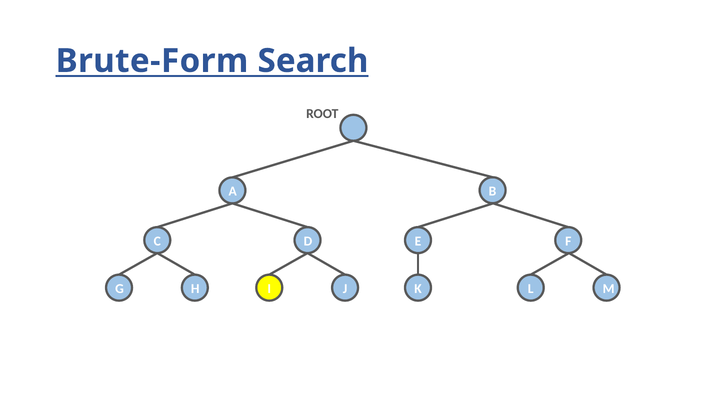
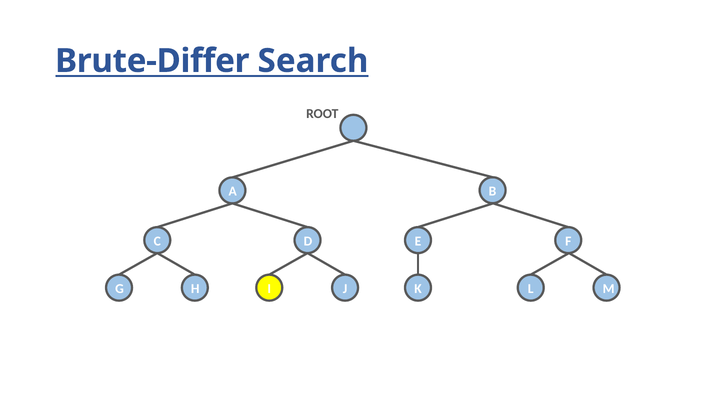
Brute-Form: Brute-Form -> Brute-Differ
